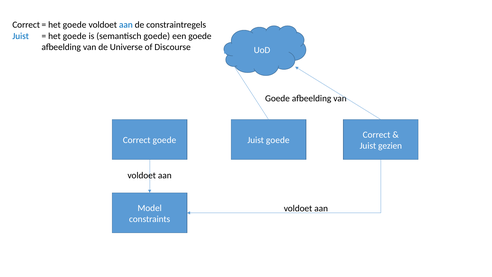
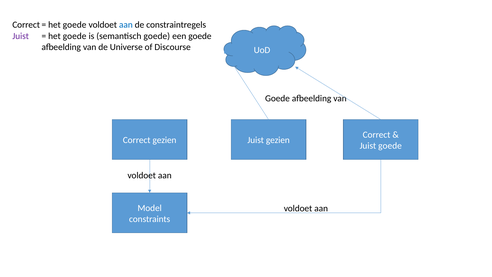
Juist at (21, 36) colour: blue -> purple
Correct goede: goede -> gezien
Juist goede: goede -> gezien
Juist gezien: gezien -> goede
